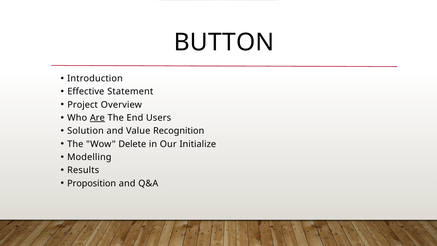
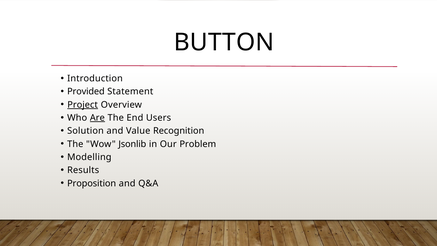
Effective: Effective -> Provided
Project underline: none -> present
Delete: Delete -> Jsonlib
Initialize: Initialize -> Problem
